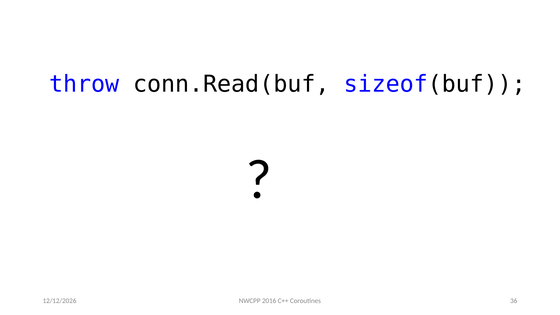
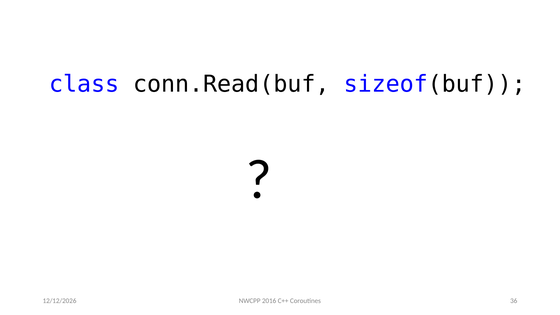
throw: throw -> class
